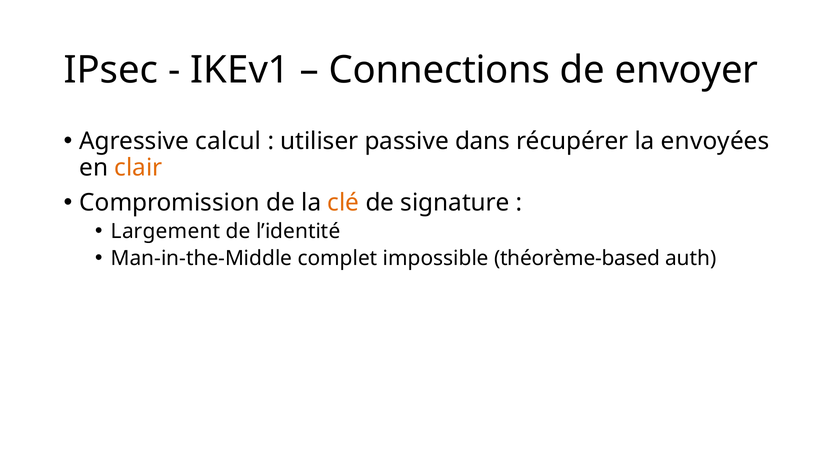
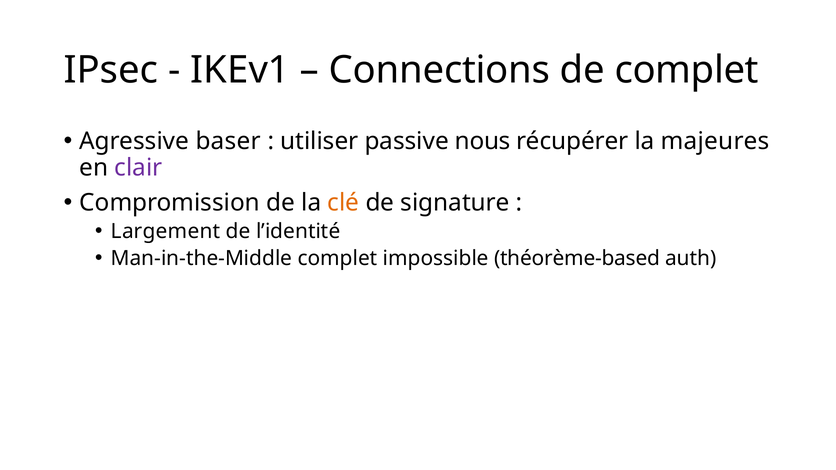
de envoyer: envoyer -> complet
calcul: calcul -> baser
dans: dans -> nous
envoyées: envoyées -> majeures
clair colour: orange -> purple
